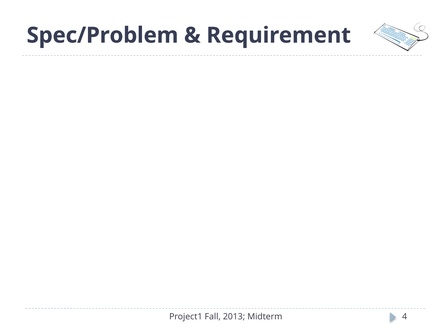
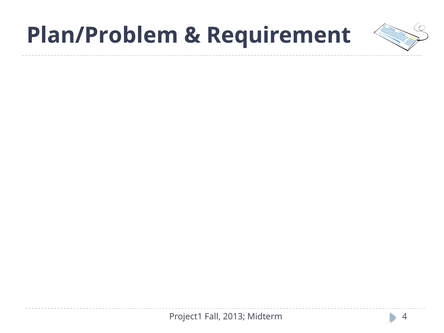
Spec/Problem: Spec/Problem -> Plan/Problem
